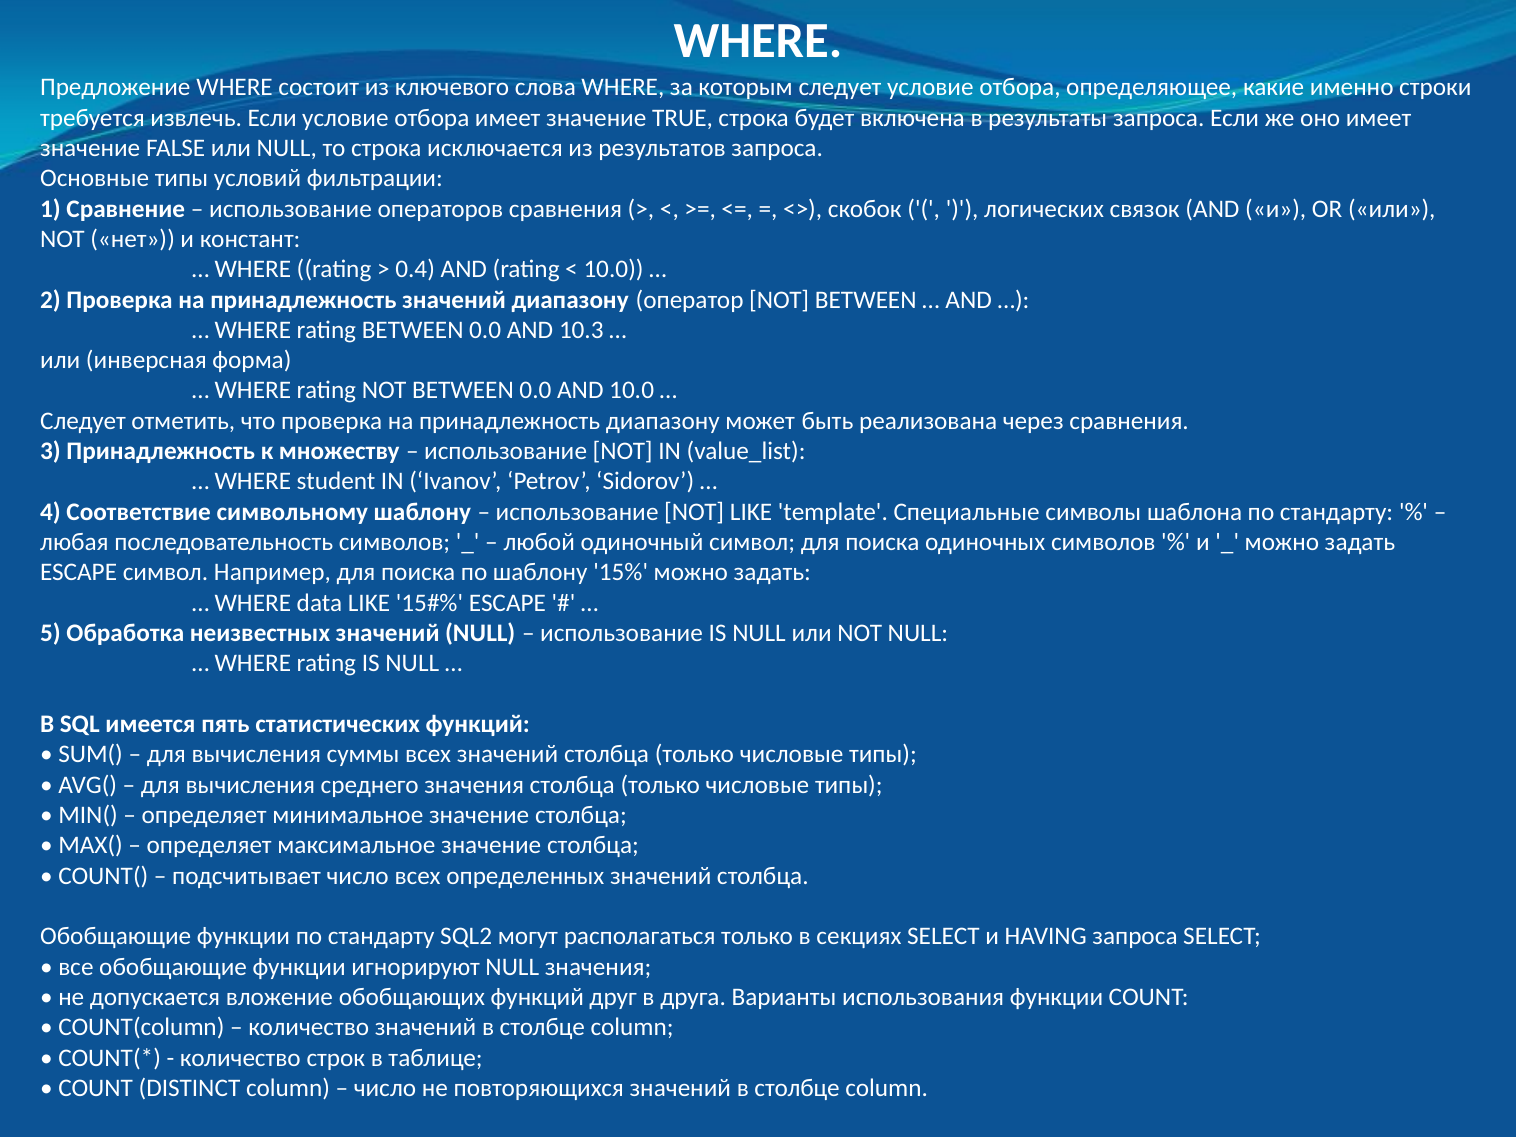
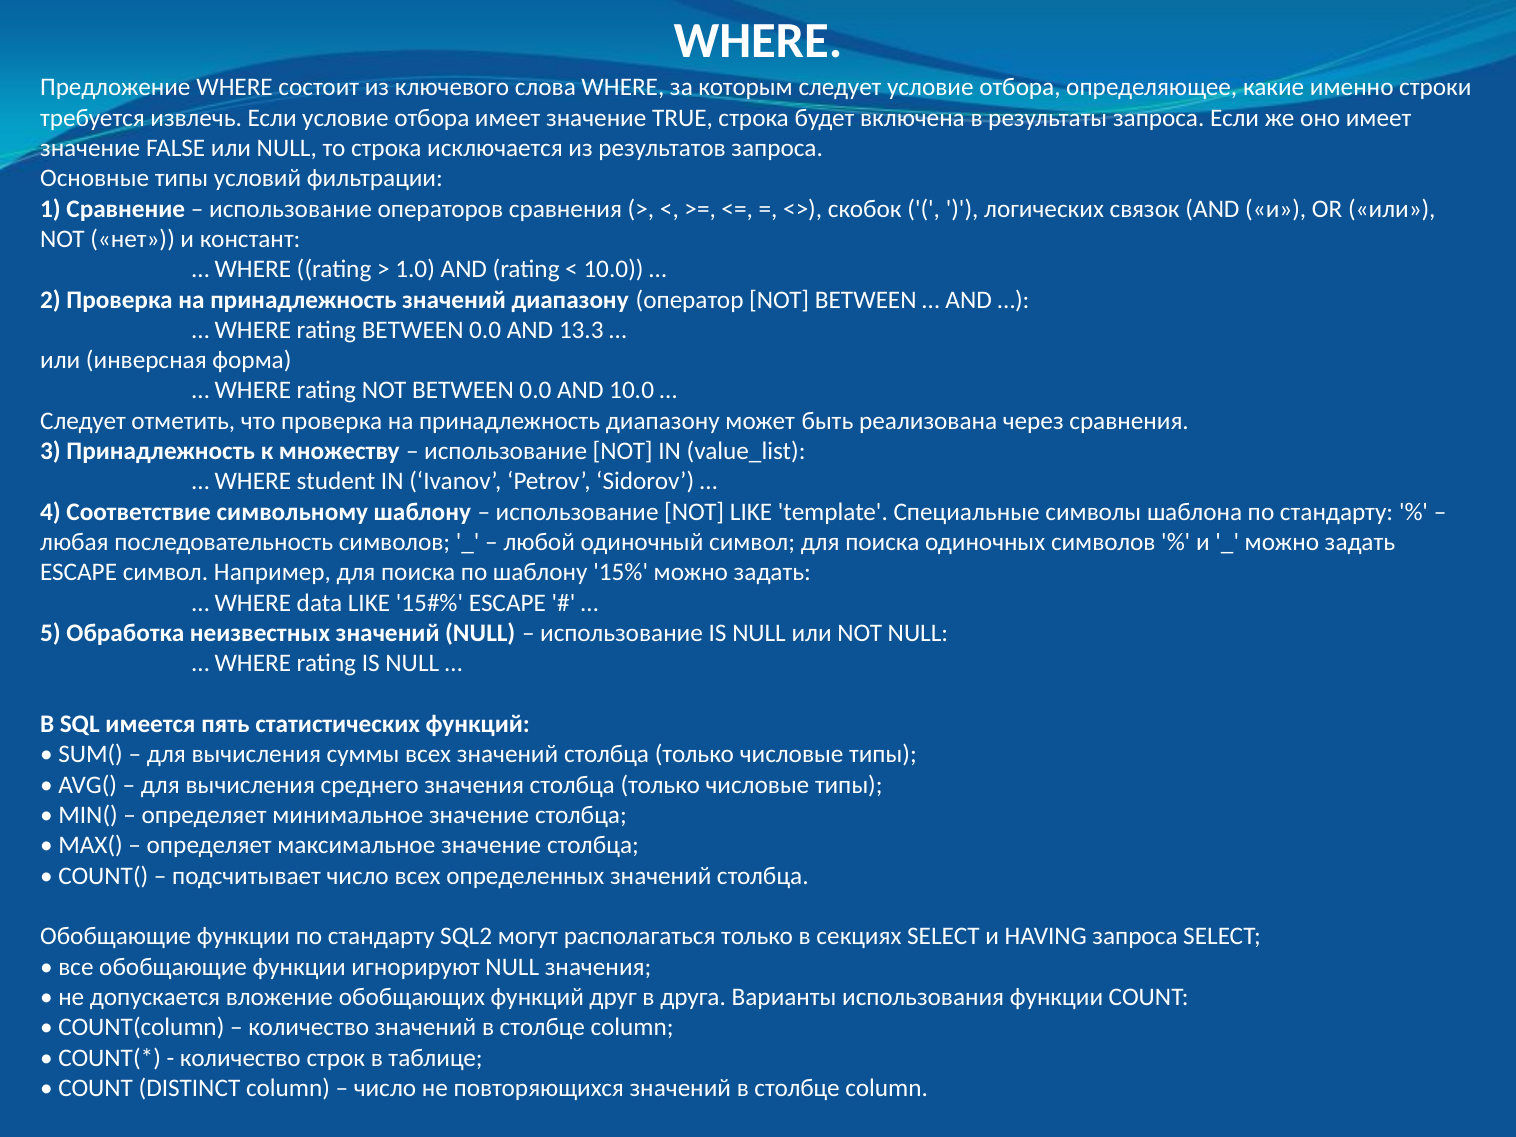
0.4: 0.4 -> 1.0
10.3: 10.3 -> 13.3
